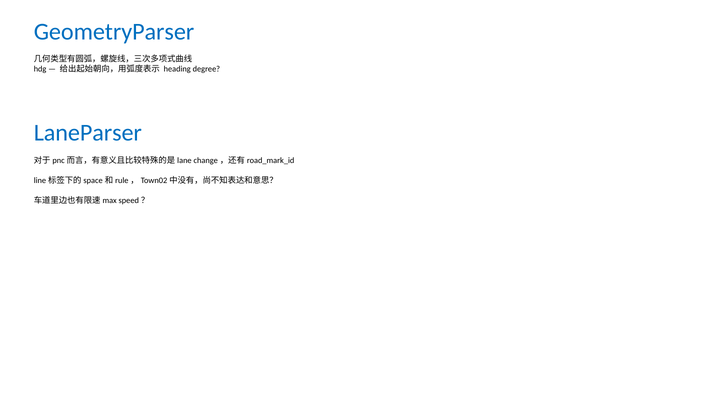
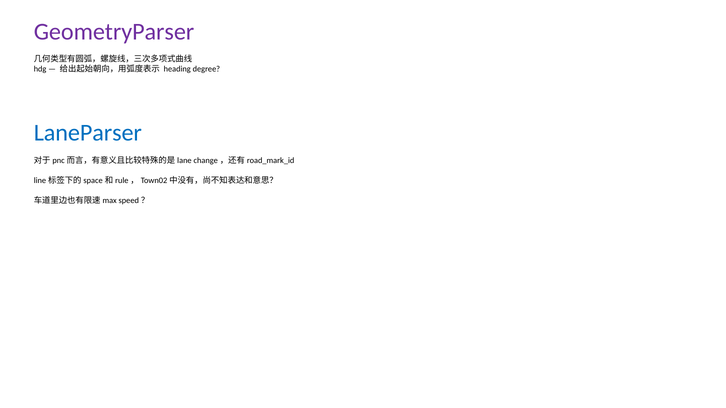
GeometryParser colour: blue -> purple
